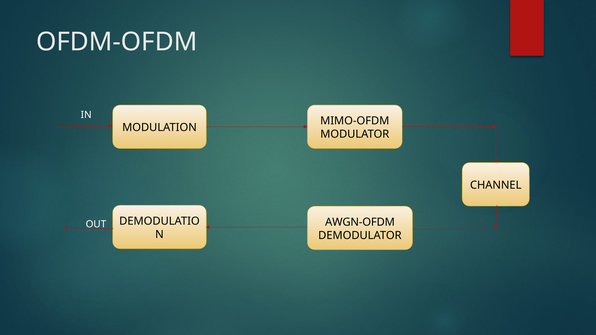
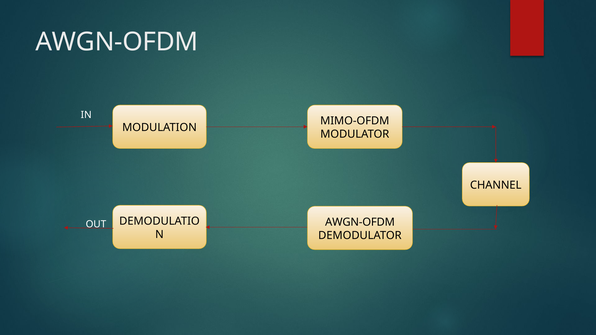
OFDM-OFDM at (117, 42): OFDM-OFDM -> AWGN-OFDM
